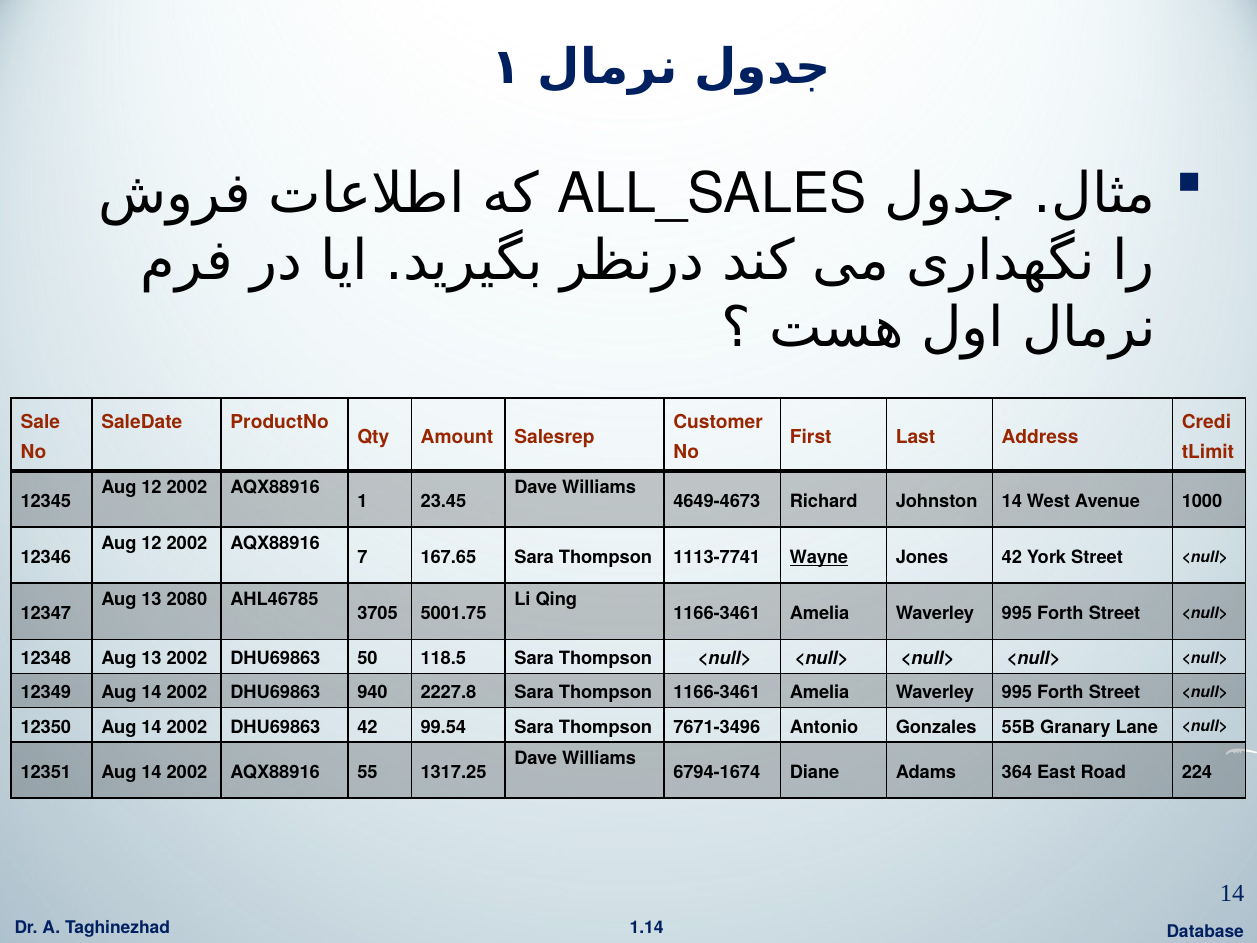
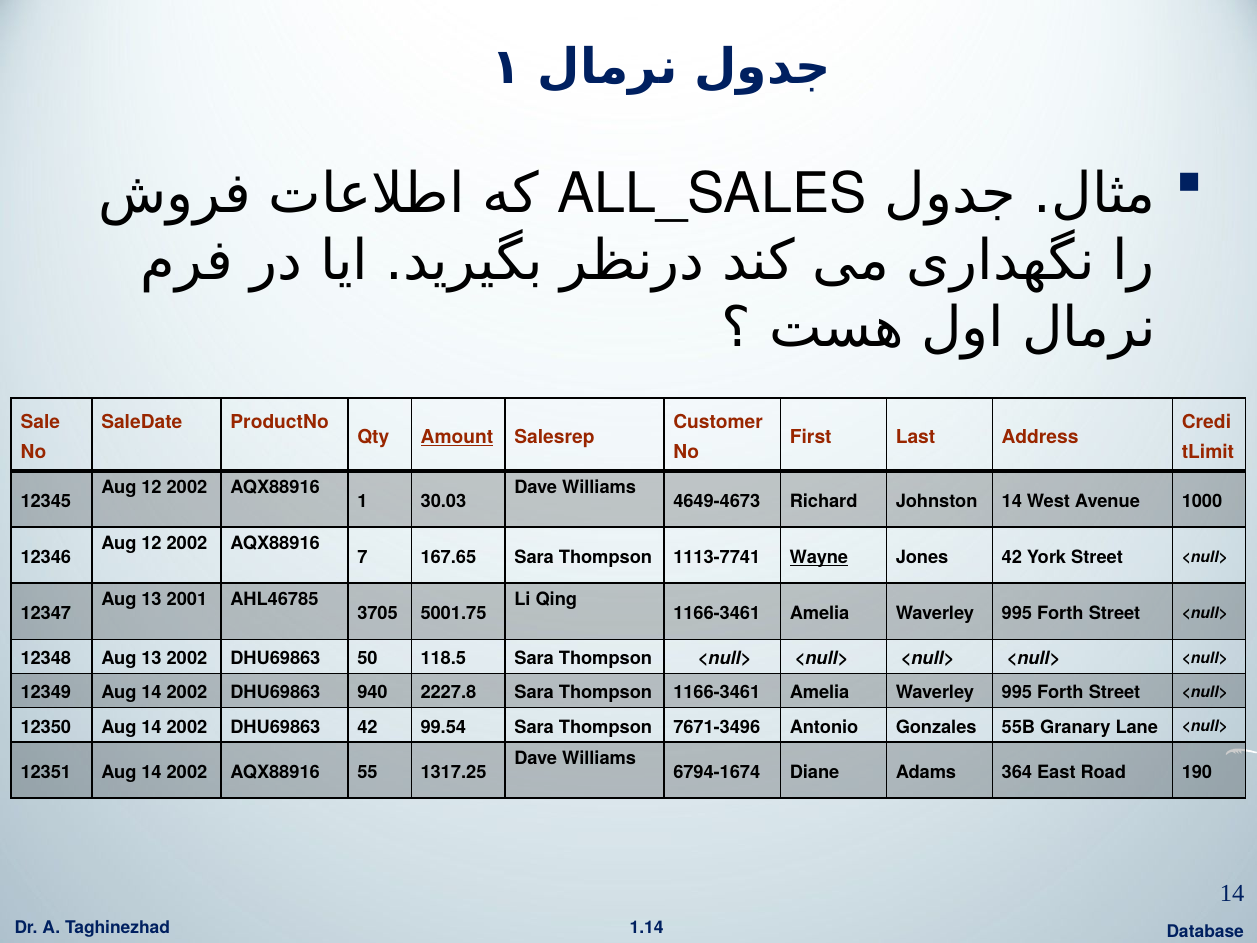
Amount underline: none -> present
23.45: 23.45 -> 30.03
2080: 2080 -> 2001
224: 224 -> 190
